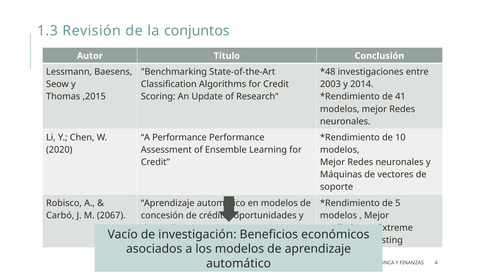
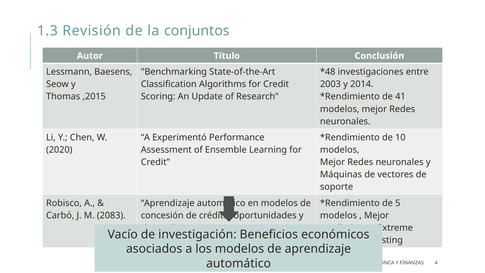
A Performance: Performance -> Experimentó
2067: 2067 -> 2083
